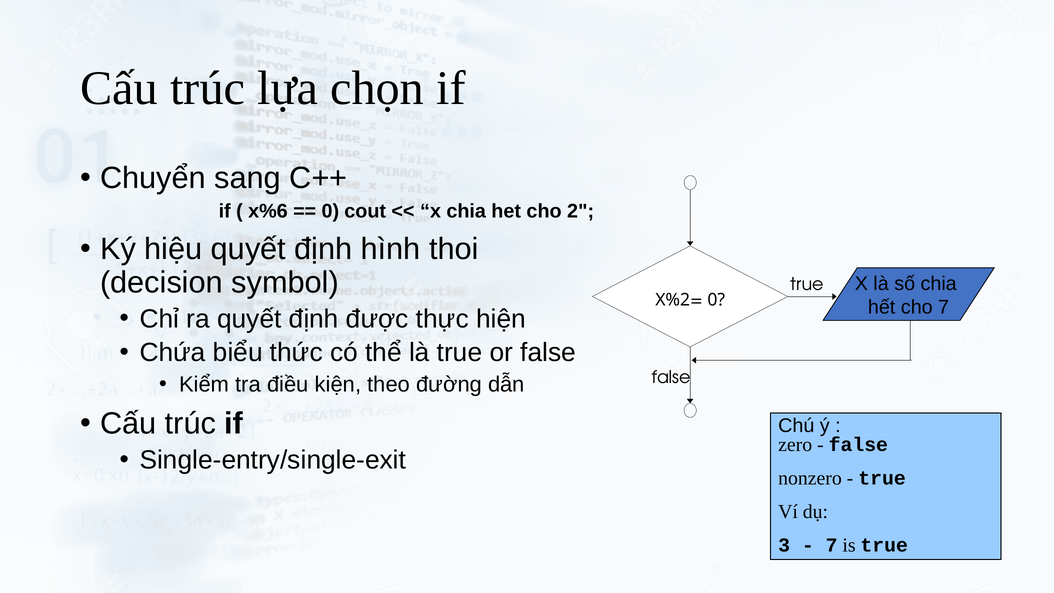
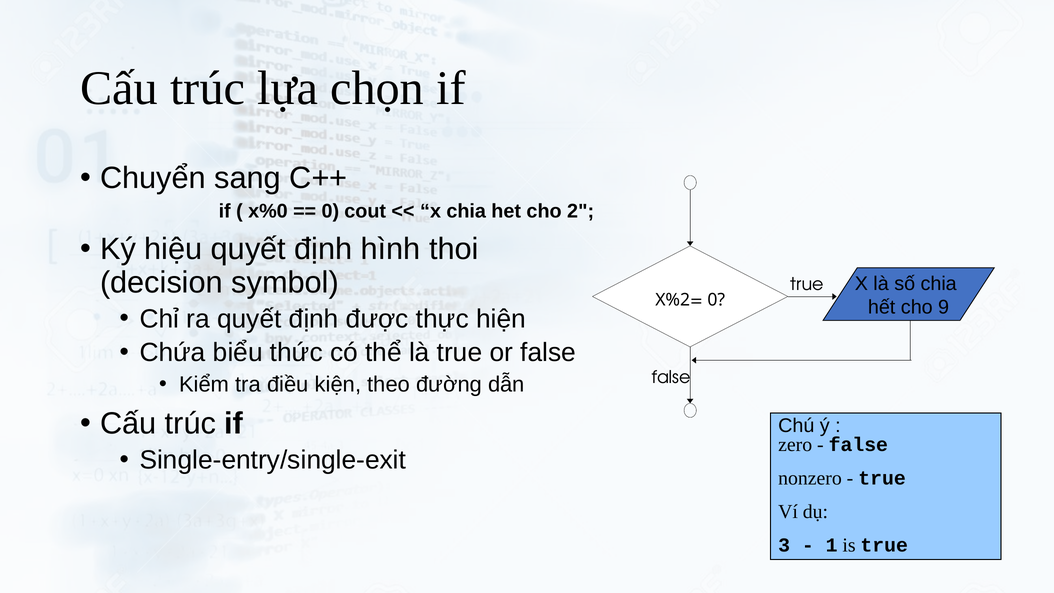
x%6: x%6 -> x%0
cho 7: 7 -> 9
7 at (832, 545): 7 -> 1
